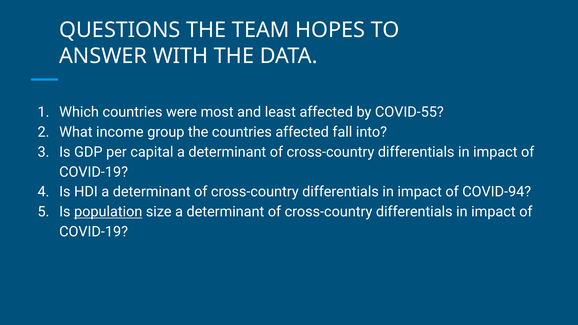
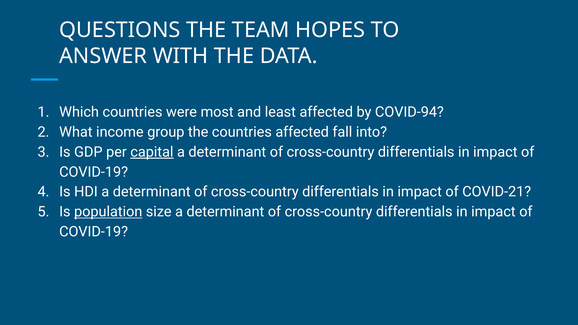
COVID-55: COVID-55 -> COVID-94
capital underline: none -> present
COVID-94: COVID-94 -> COVID-21
